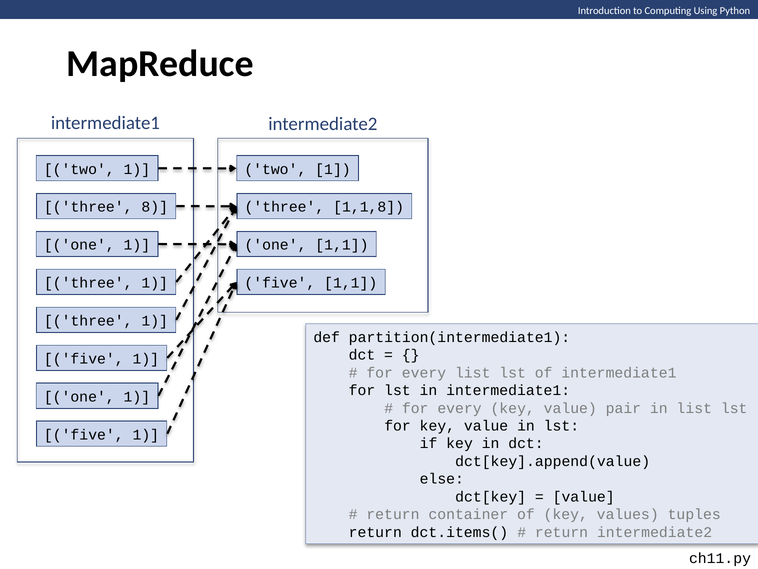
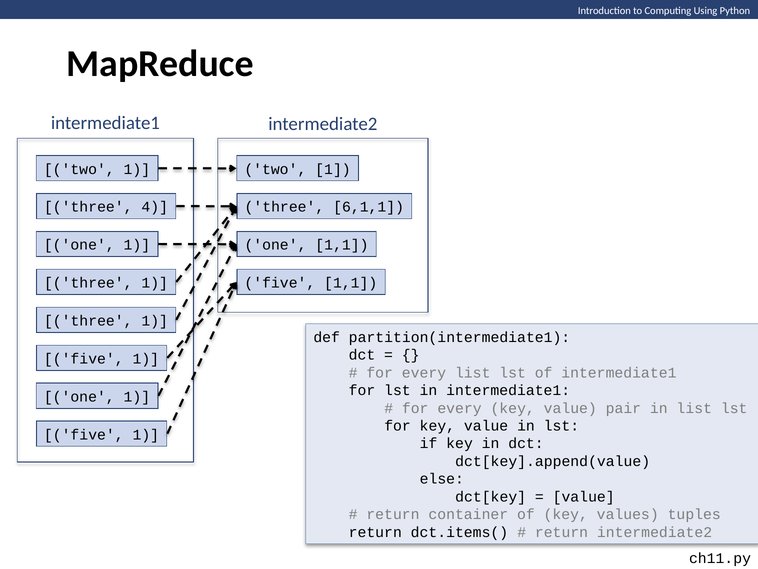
8: 8 -> 4
1,1,8: 1,1,8 -> 6,1,1
